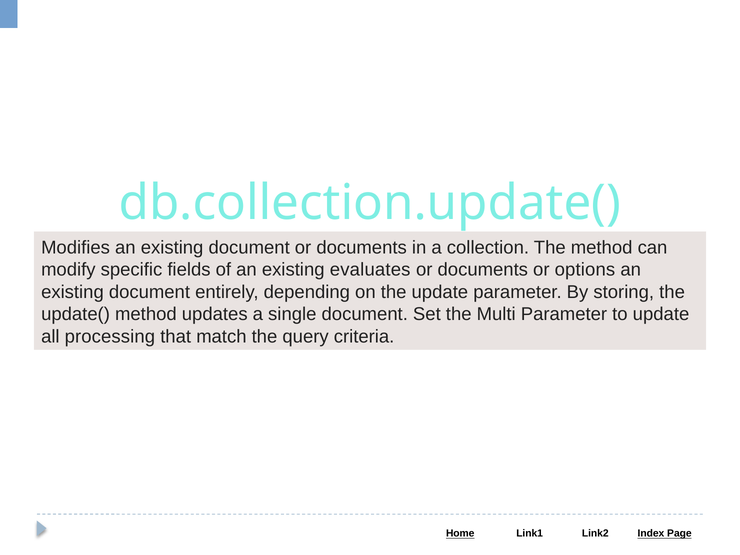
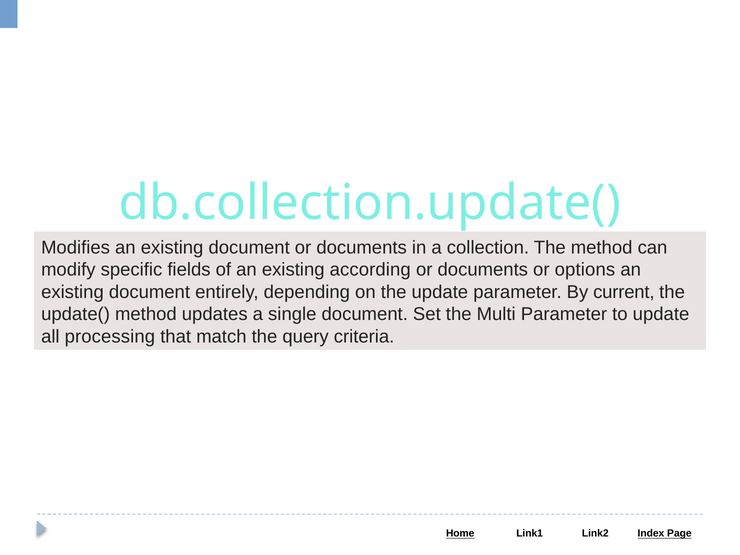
evaluates: evaluates -> according
storing: storing -> current
